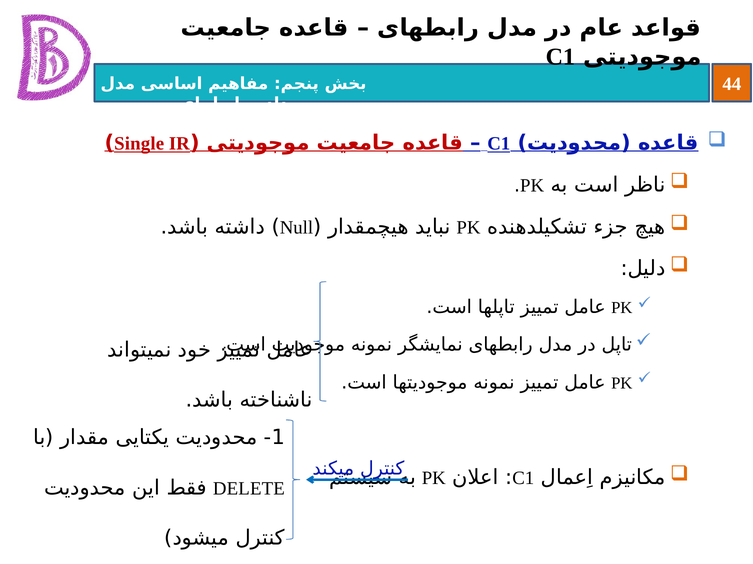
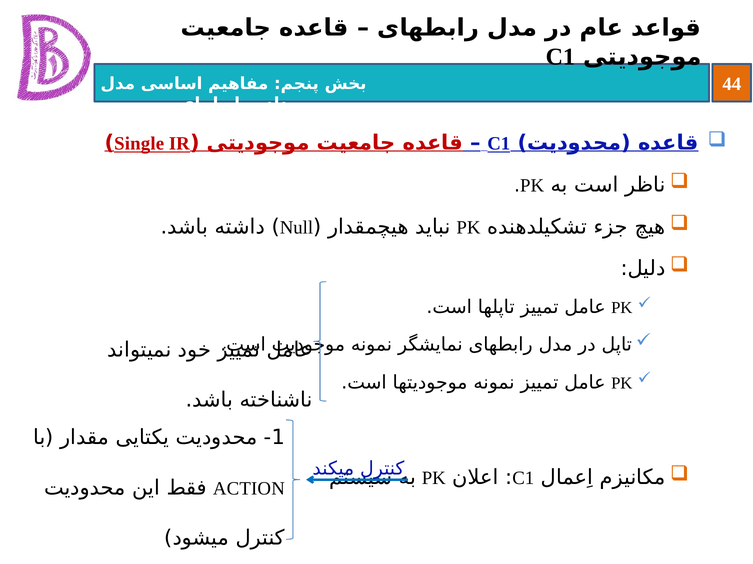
DELETE: DELETE -> ACTION
